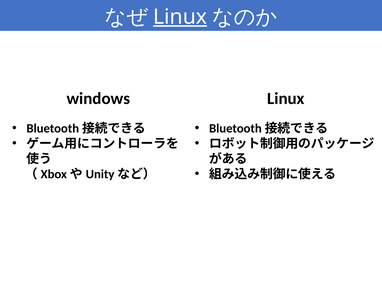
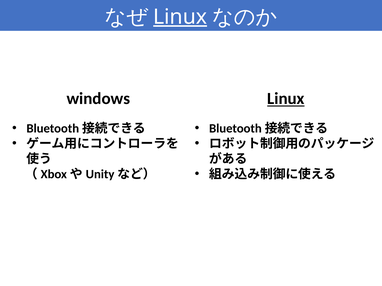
Linux at (286, 99) underline: none -> present
